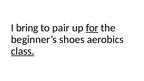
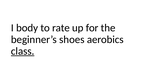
bring: bring -> body
pair: pair -> rate
for underline: present -> none
